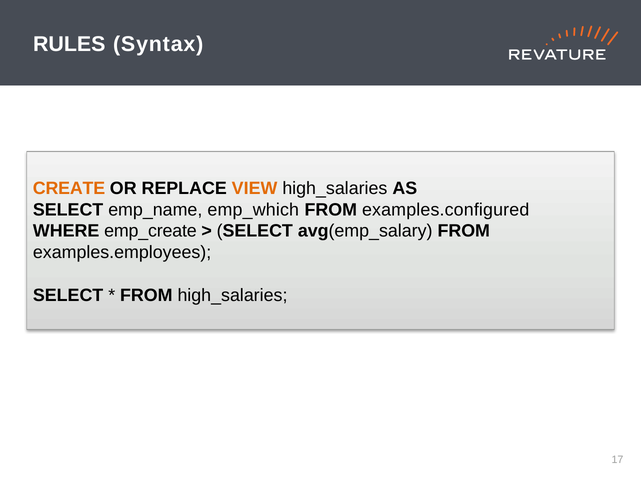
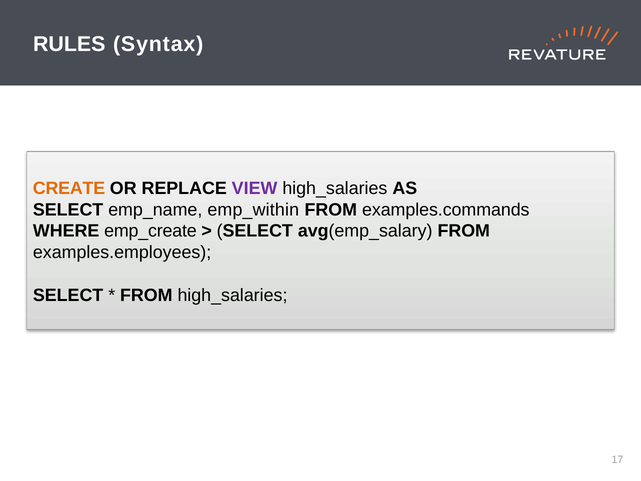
VIEW colour: orange -> purple
emp_which: emp_which -> emp_within
examples.configured: examples.configured -> examples.commands
